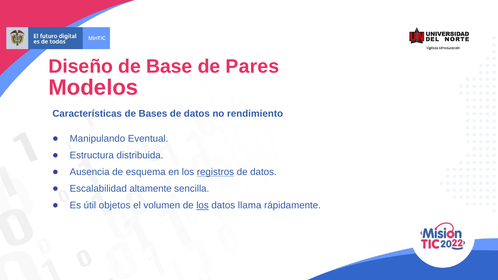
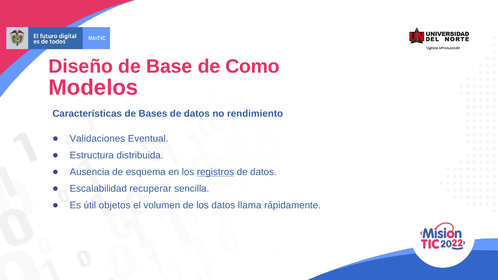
Pares: Pares -> Como
Manipulando: Manipulando -> Validaciones
altamente: altamente -> recuperar
los at (203, 206) underline: present -> none
